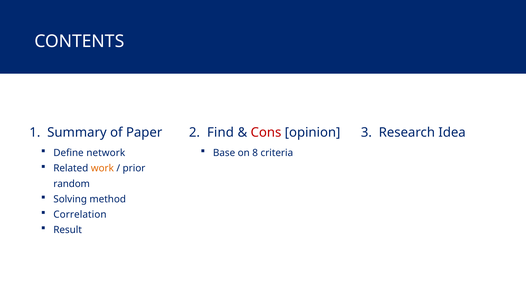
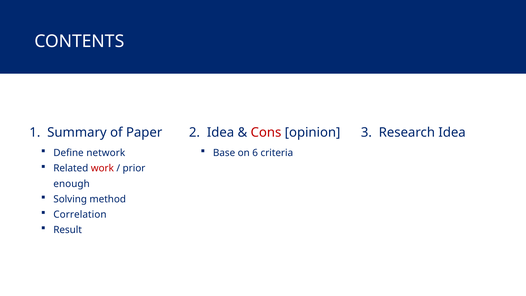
2 Find: Find -> Idea
8: 8 -> 6
work colour: orange -> red
random: random -> enough
